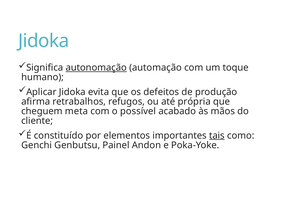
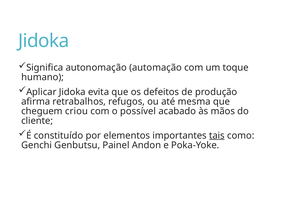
autonomação underline: present -> none
própria: própria -> mesma
meta: meta -> criou
